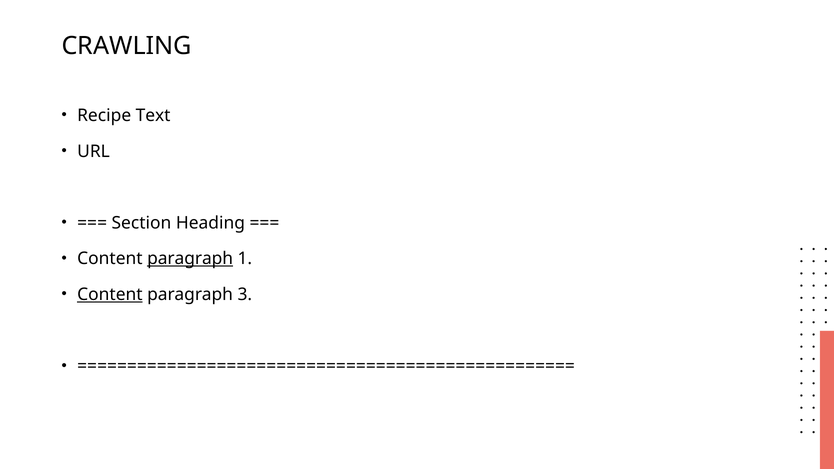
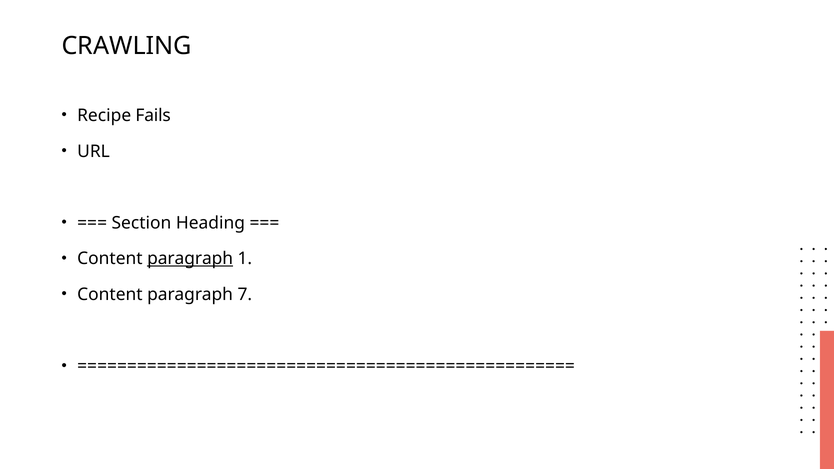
Text: Text -> Fails
Content at (110, 295) underline: present -> none
3: 3 -> 7
